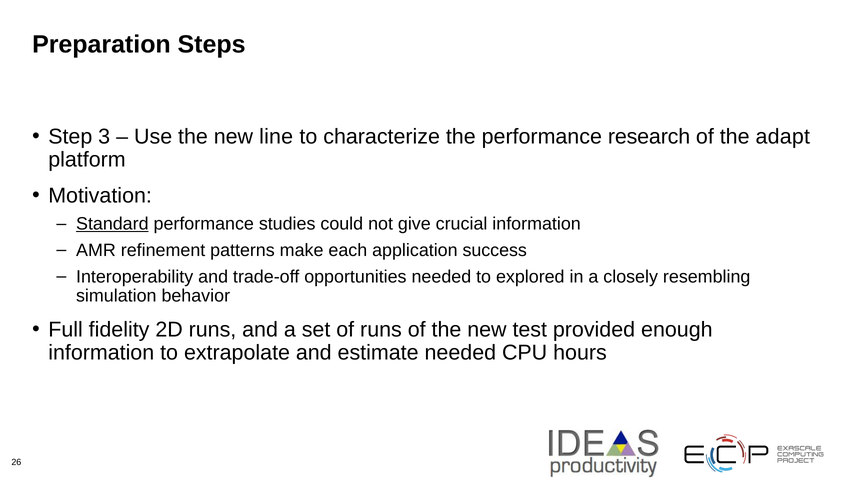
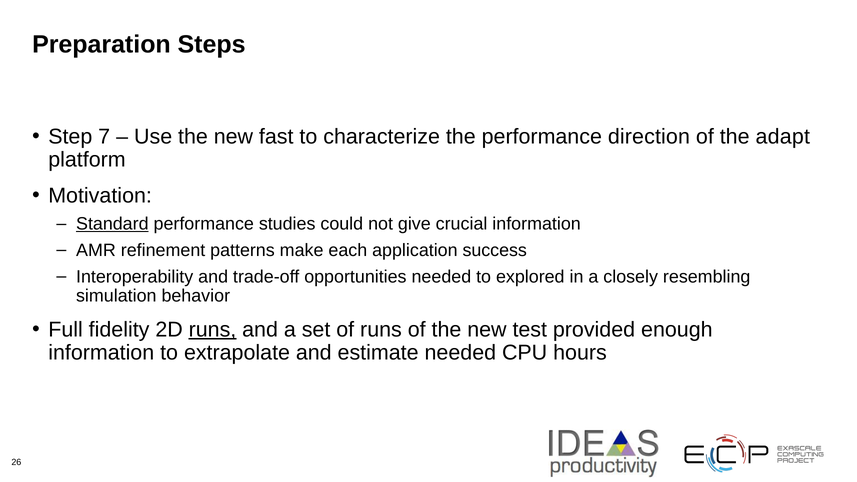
3: 3 -> 7
line: line -> fast
research: research -> direction
runs at (212, 330) underline: none -> present
